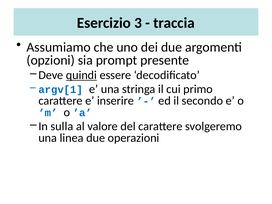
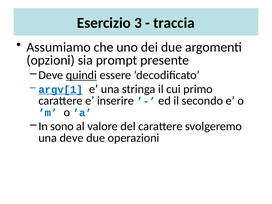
argv[1 underline: none -> present
sulla: sulla -> sono
una linea: linea -> deve
